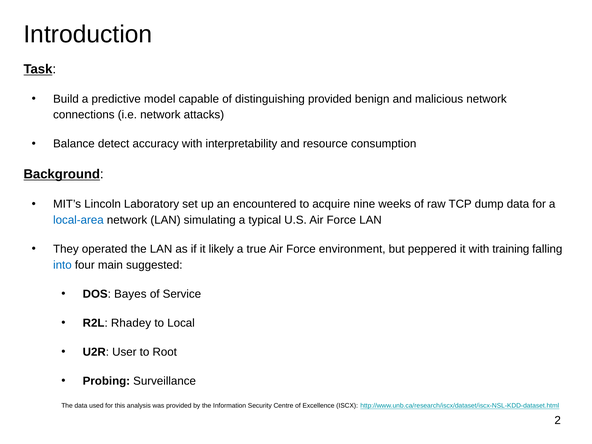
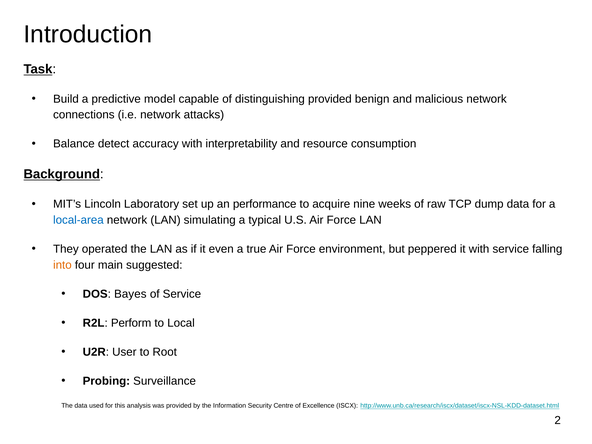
encountered: encountered -> performance
likely: likely -> even
with training: training -> service
into colour: blue -> orange
Rhadey: Rhadey -> Perform
